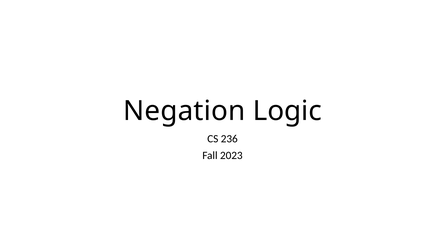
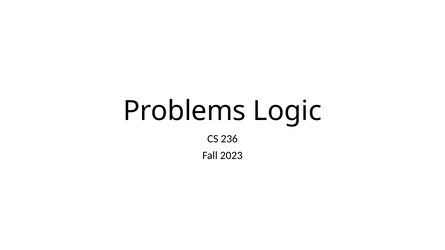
Negation: Negation -> Problems
